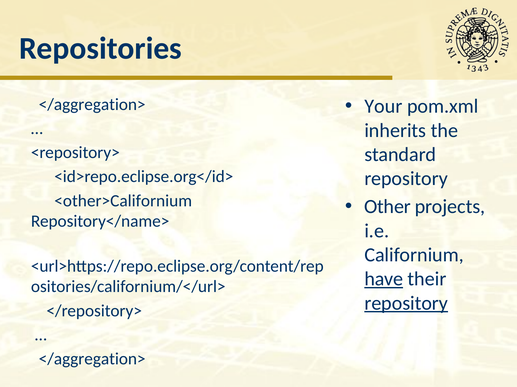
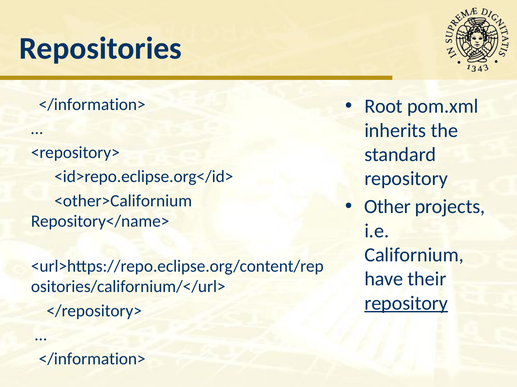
Your: Your -> Root
</aggregation> at (92, 105): </aggregation> -> </information>
have underline: present -> none
</aggregation> at (92, 360): </aggregation> -> </information>
